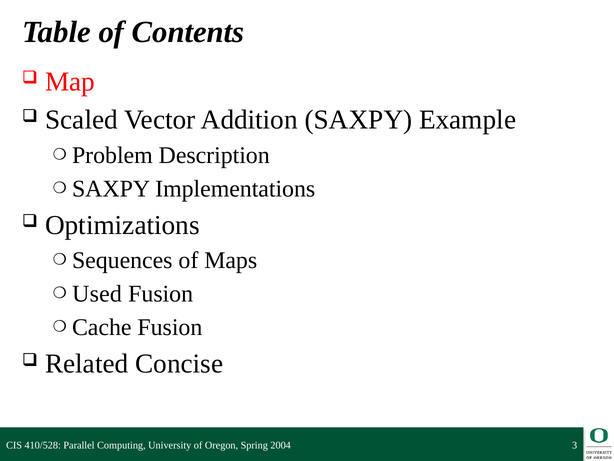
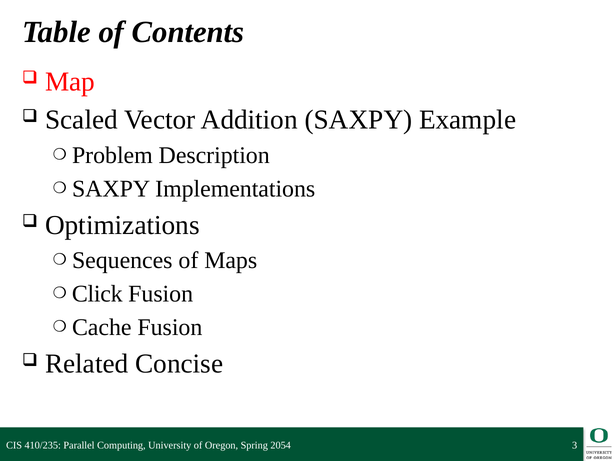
Used: Used -> Click
410/528: 410/528 -> 410/235
2004: 2004 -> 2054
